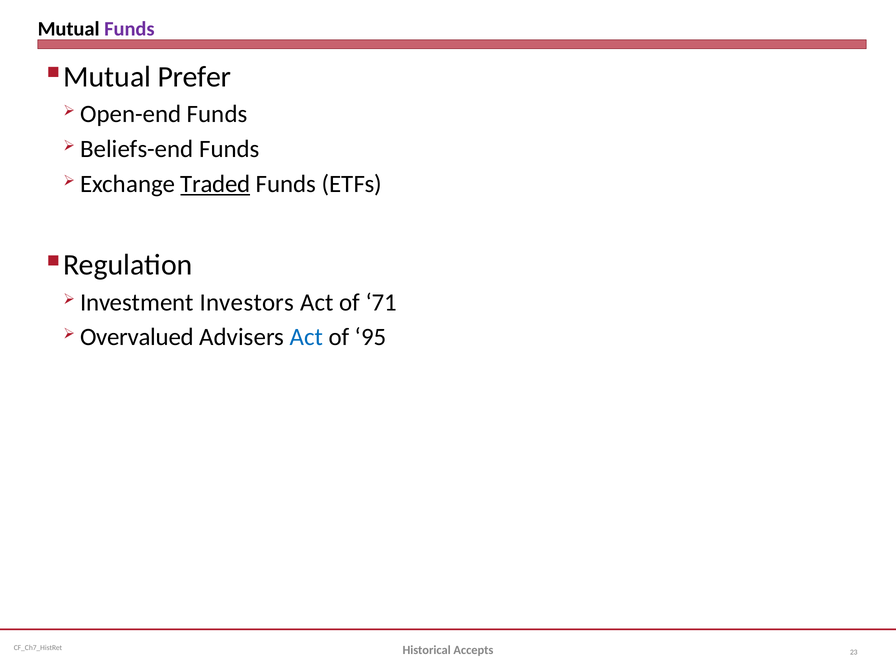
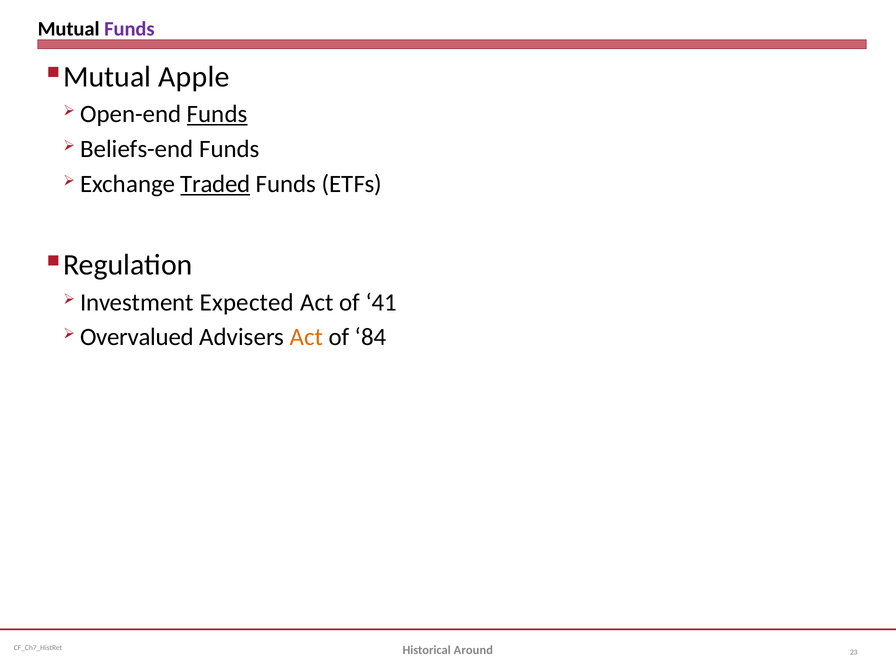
Prefer: Prefer -> Apple
Funds at (217, 114) underline: none -> present
Investors: Investors -> Expected
71: 71 -> 41
Act at (306, 337) colour: blue -> orange
95: 95 -> 84
Accepts: Accepts -> Around
